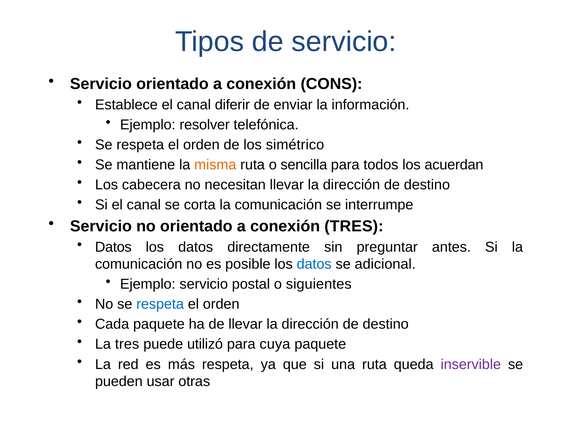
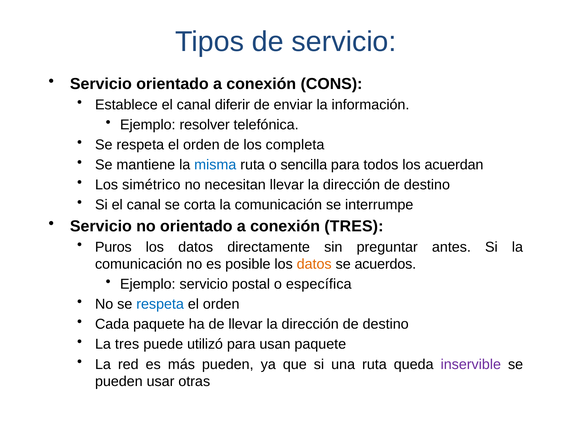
simétrico: simétrico -> completa
misma colour: orange -> blue
cabecera: cabecera -> simétrico
Datos at (113, 247): Datos -> Puros
datos at (314, 264) colour: blue -> orange
adicional: adicional -> acuerdos
siguientes: siguientes -> específica
cuya: cuya -> usan
más respeta: respeta -> pueden
